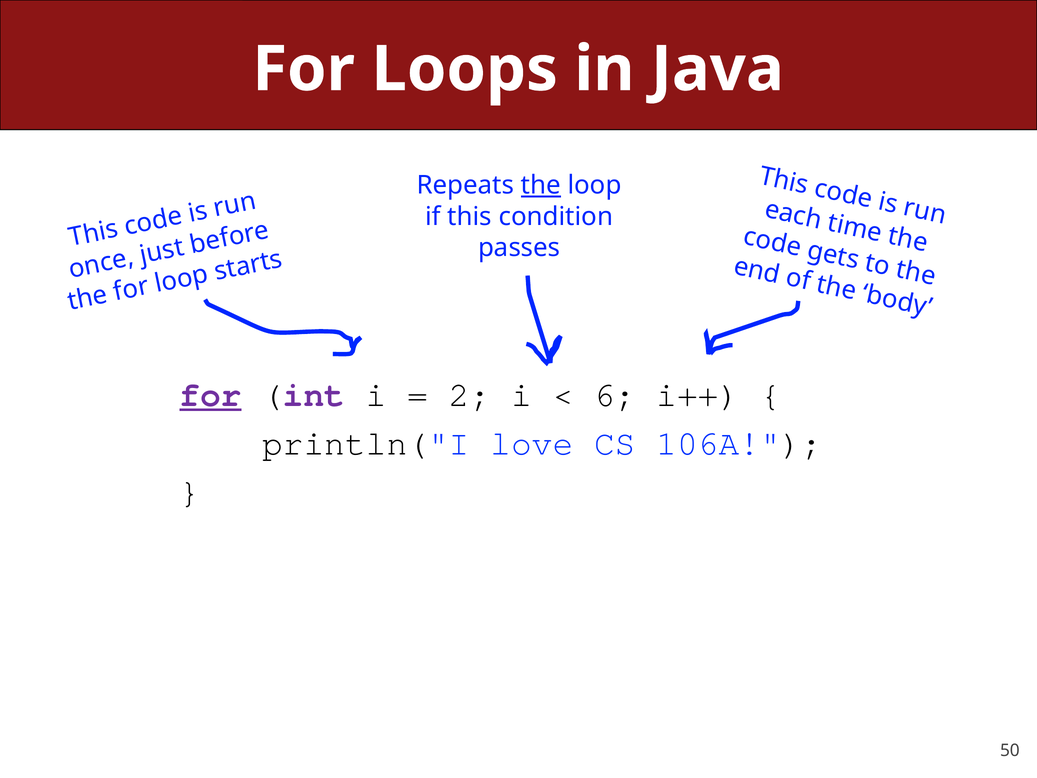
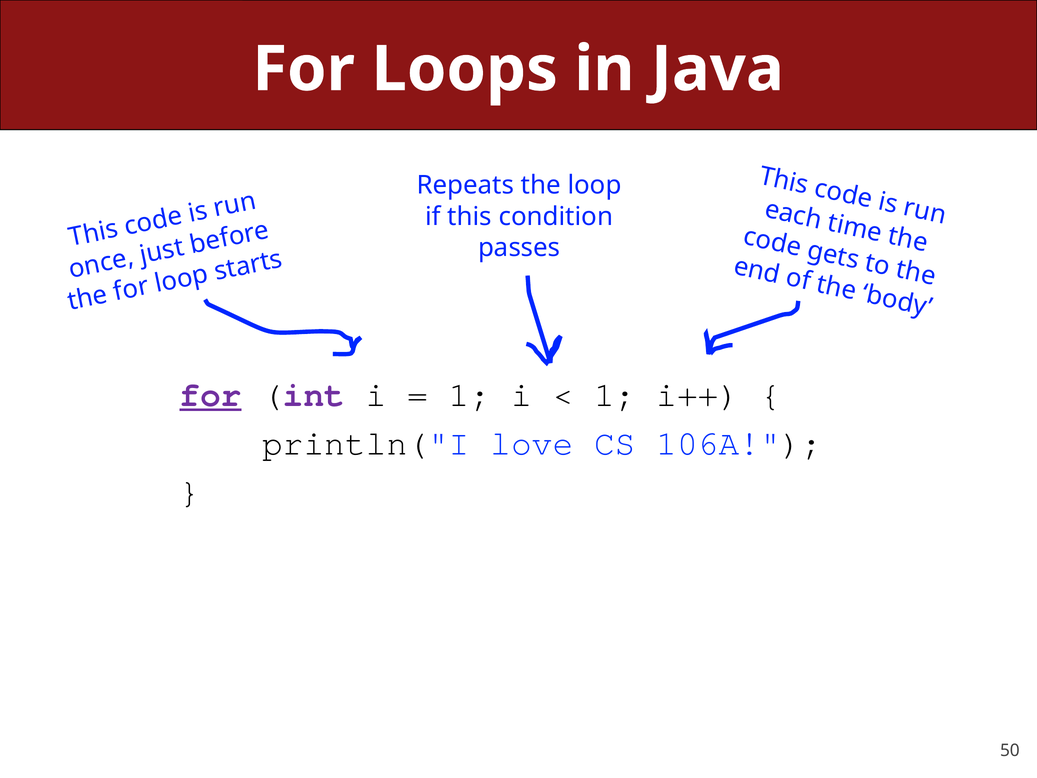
the underline: present -> none
2 at (470, 395): 2 -> 1
6 at (615, 395): 6 -> 1
